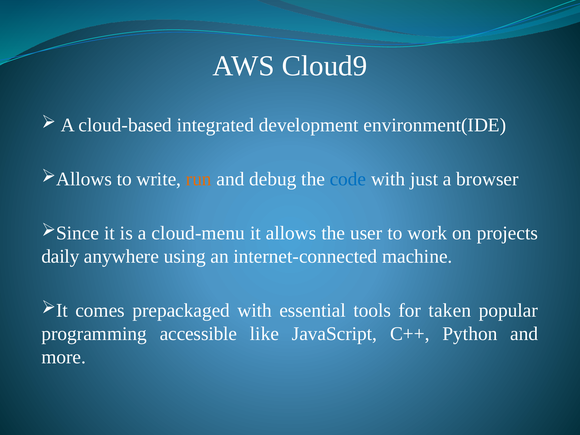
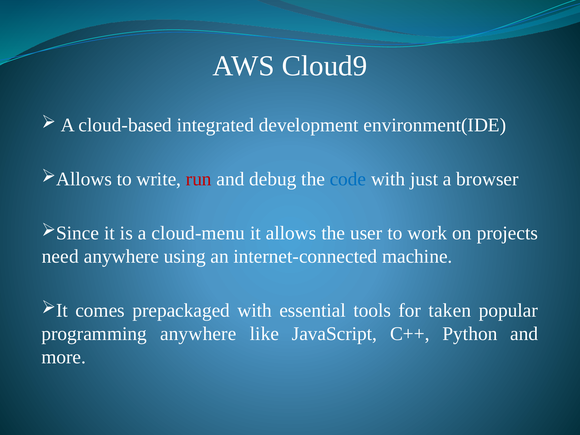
run colour: orange -> red
daily: daily -> need
programming accessible: accessible -> anywhere
